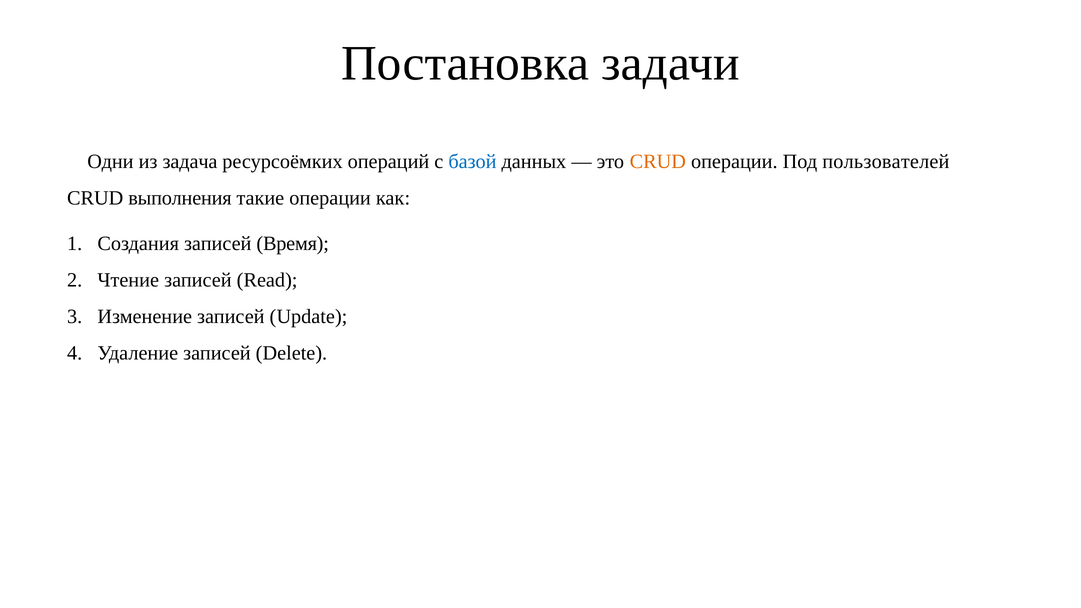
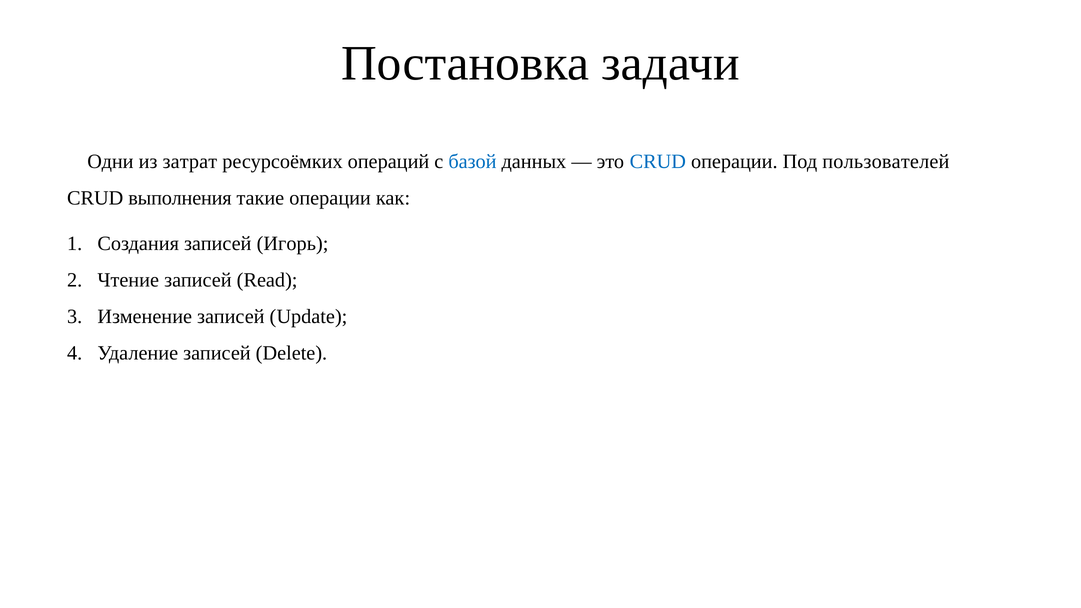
задача: задача -> затрат
CRUD at (658, 161) colour: orange -> blue
Время: Время -> Игорь
